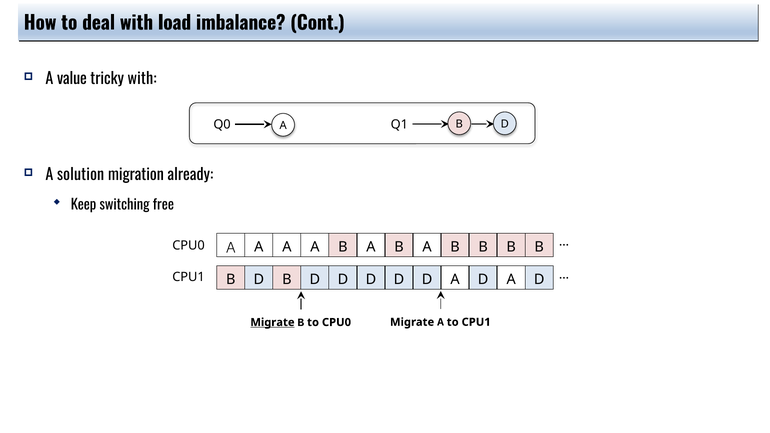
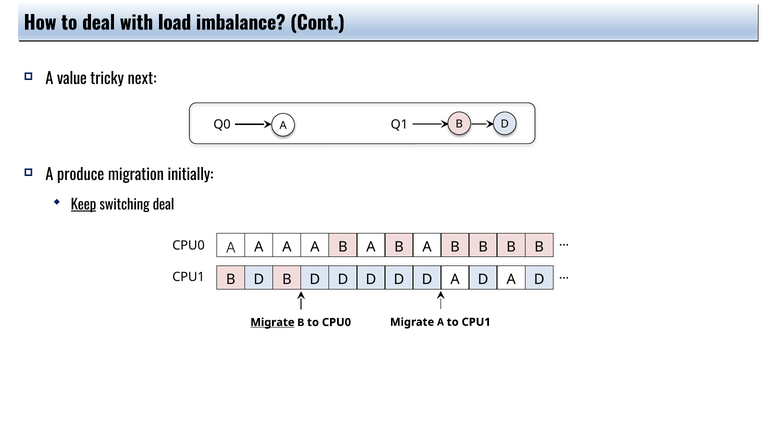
tricky with: with -> next
solution: solution -> produce
already: already -> initially
Keep underline: none -> present
switching free: free -> deal
